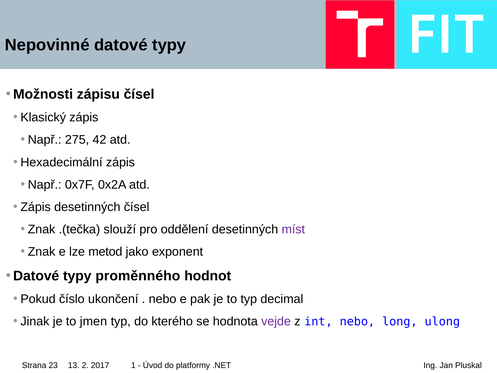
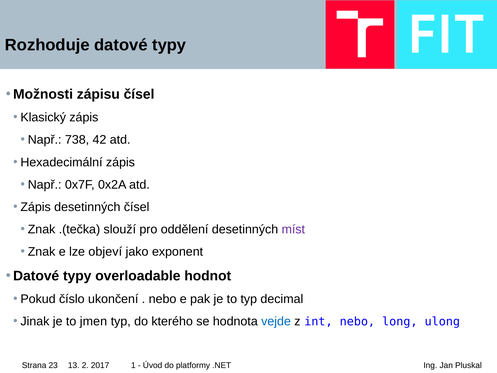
Nepovinné: Nepovinné -> Rozhoduje
275: 275 -> 738
metod: metod -> objeví
proměnného: proměnného -> overloadable
vejde colour: purple -> blue
